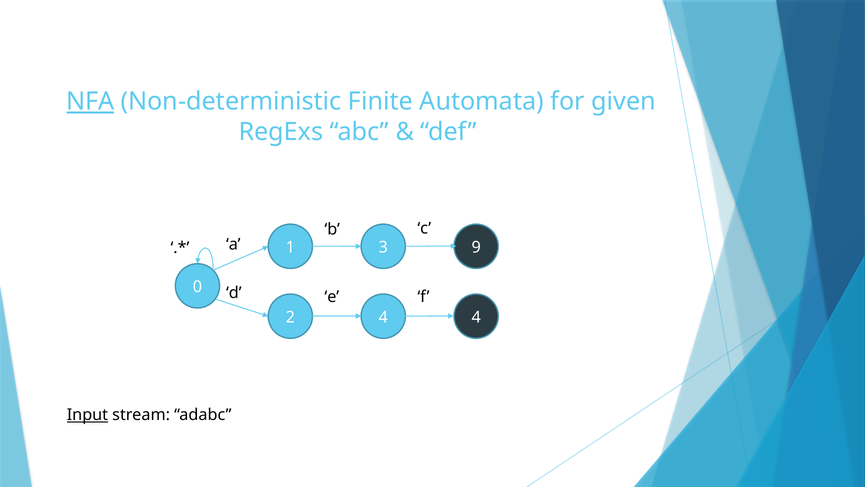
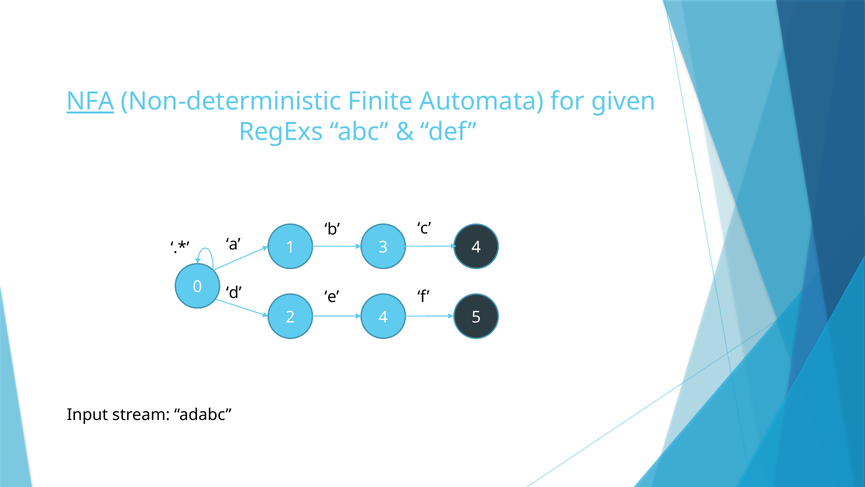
1 9: 9 -> 4
2 4: 4 -> 5
Input underline: present -> none
